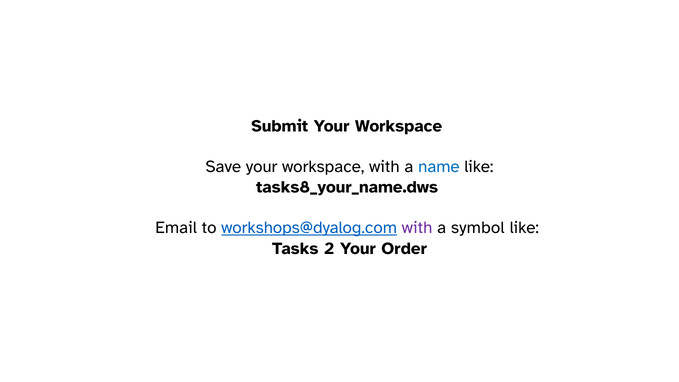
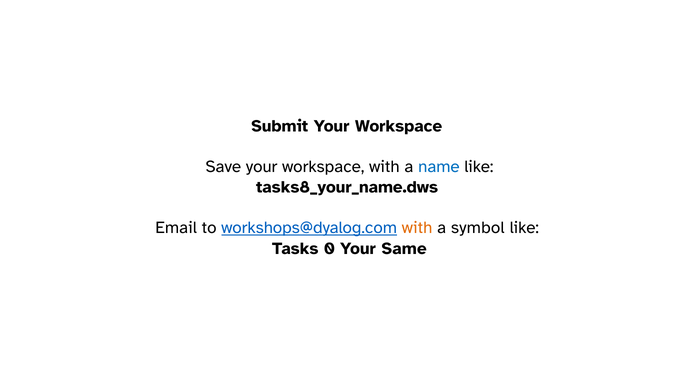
with at (417, 228) colour: purple -> orange
2: 2 -> 0
Order: Order -> Same
